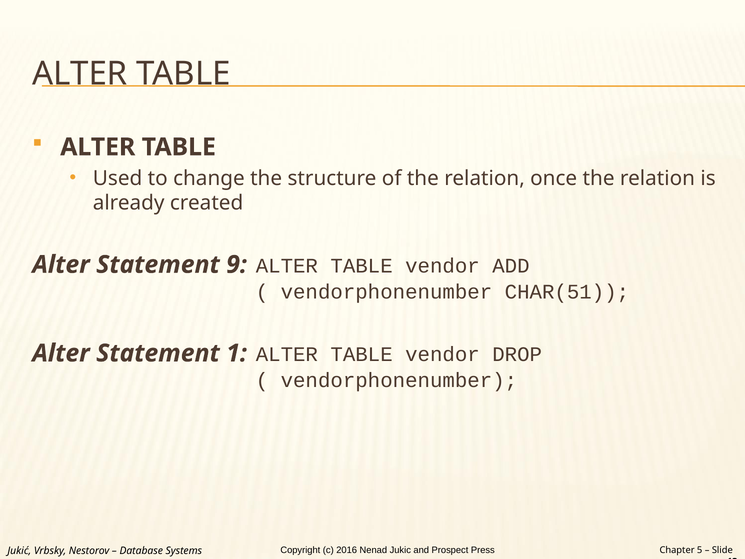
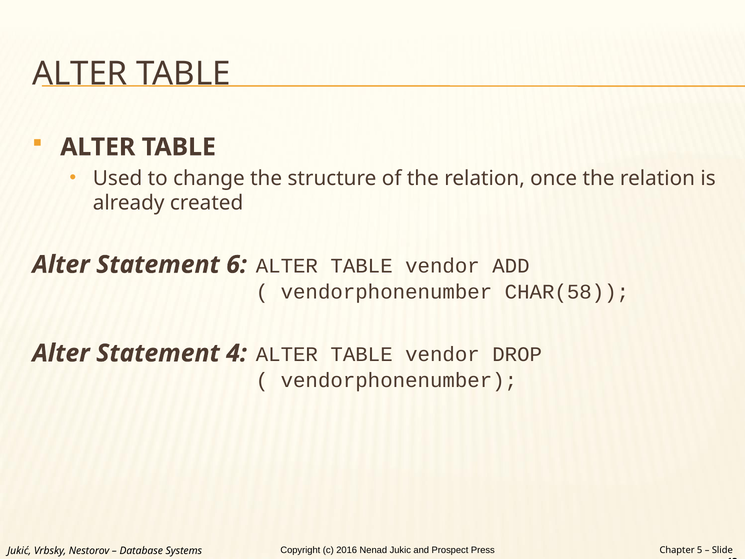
9: 9 -> 6
CHAR(51: CHAR(51 -> CHAR(58
1: 1 -> 4
